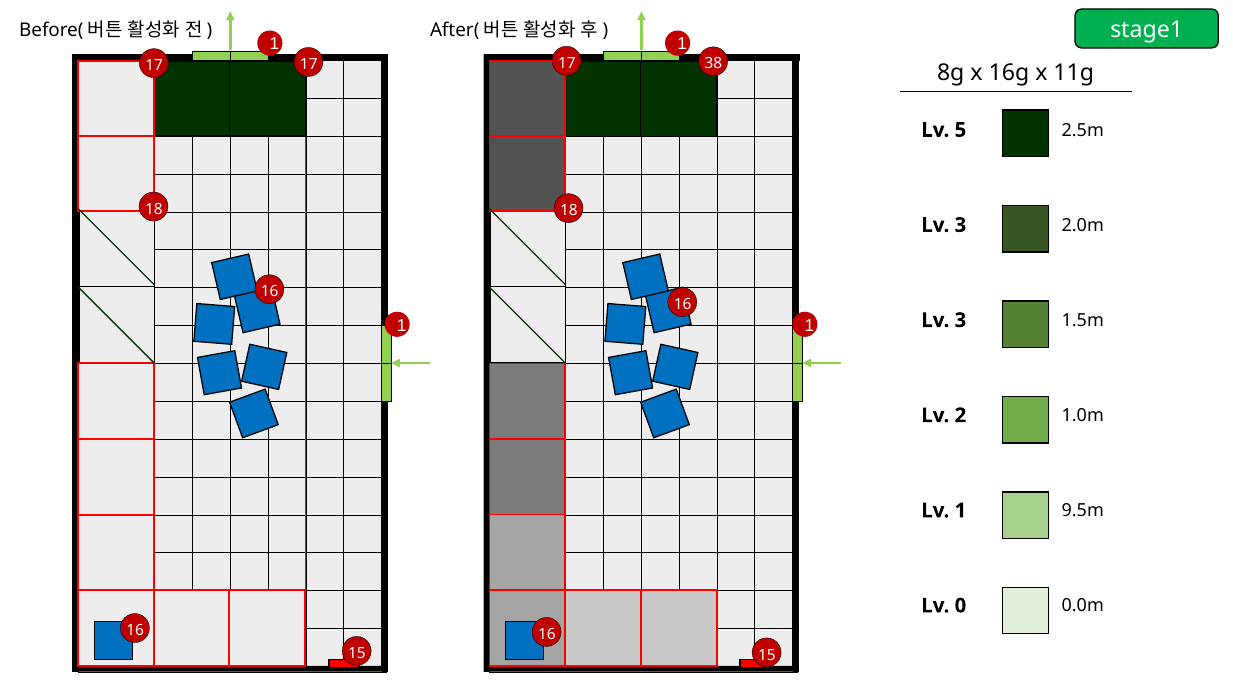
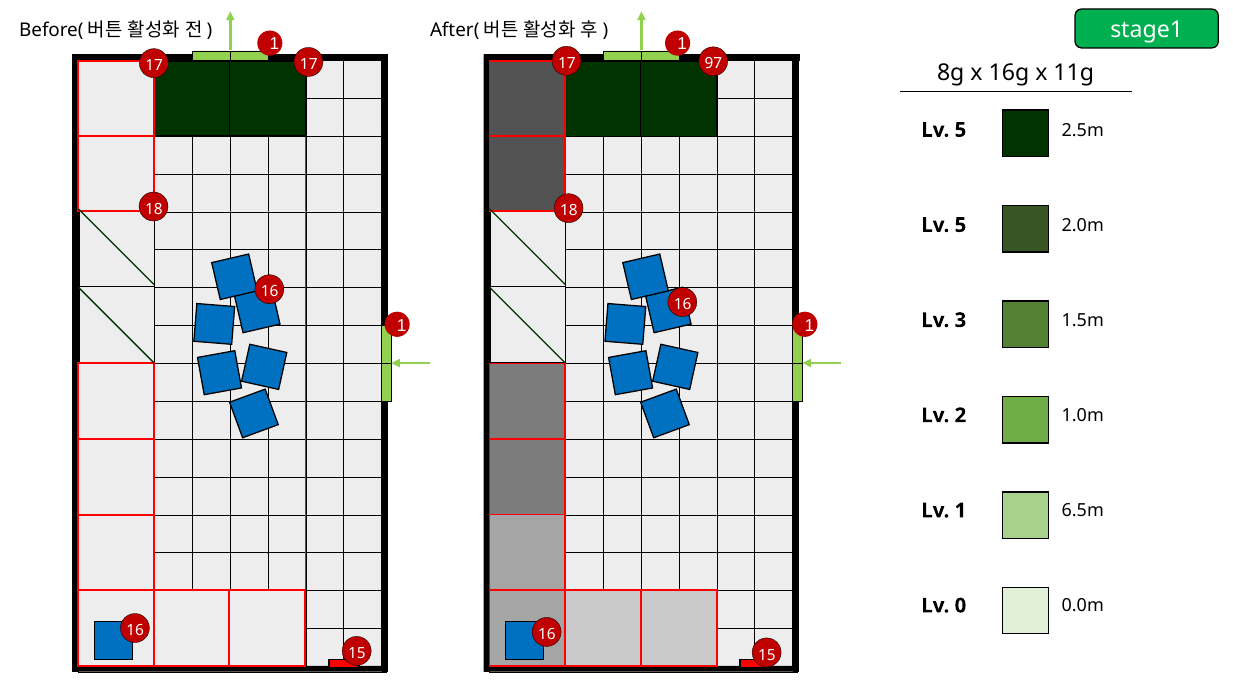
38: 38 -> 97
3 at (960, 225): 3 -> 5
9.5m: 9.5m -> 6.5m
